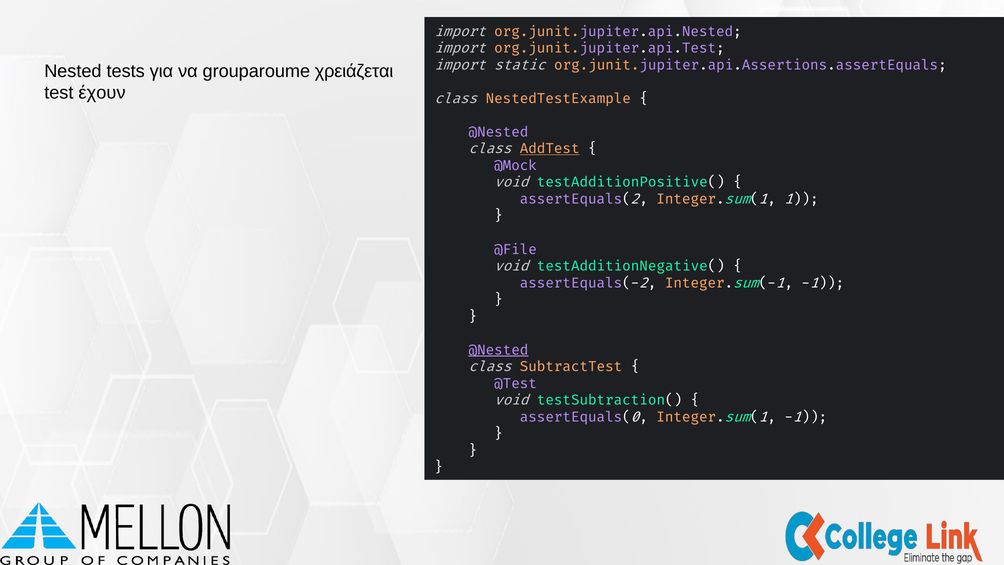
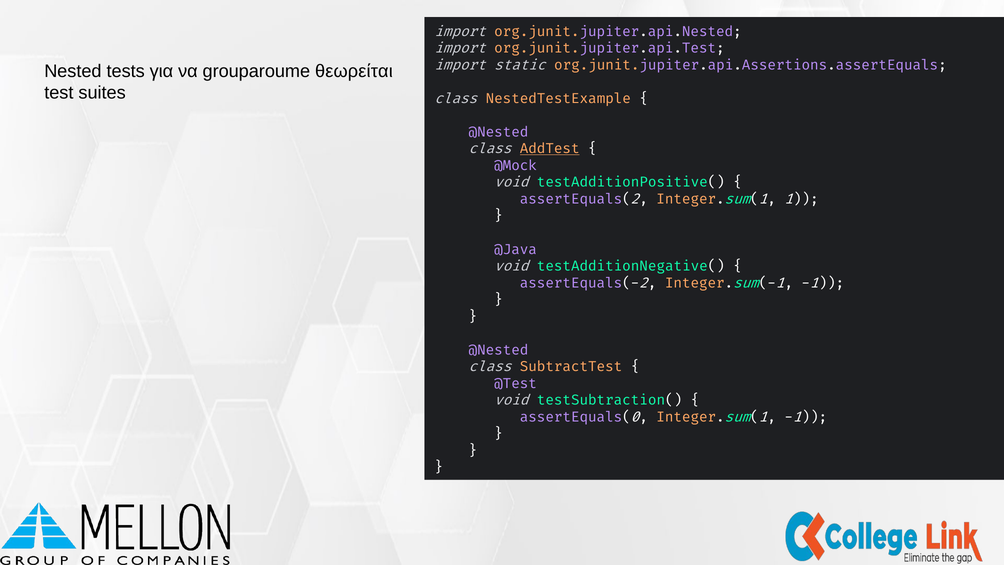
χρειάζεται: χρειάζεται -> θεωρείται
έχουν: έχουν -> suites
@File: @File -> @Java
@Nested at (499, 350) underline: present -> none
